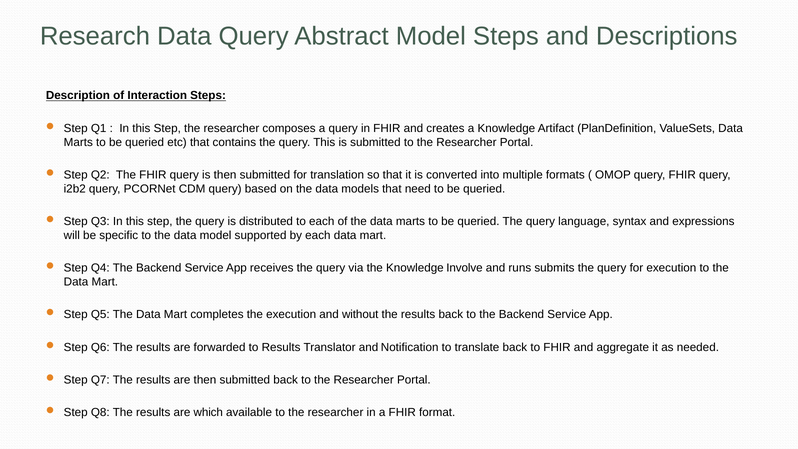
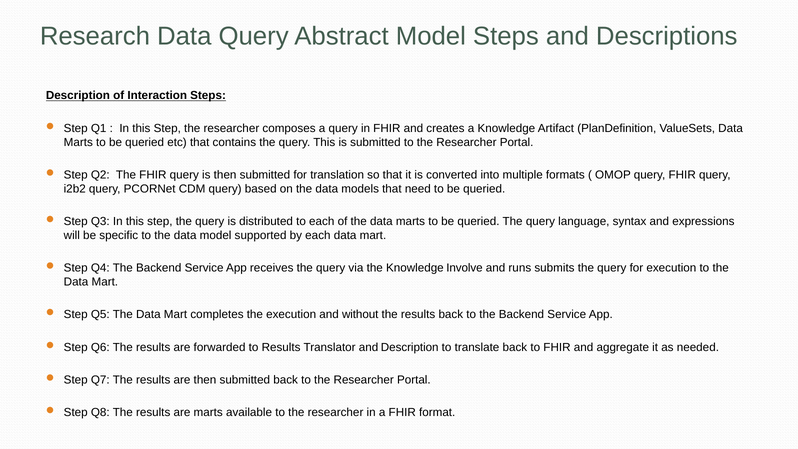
and Notification: Notification -> Description
are which: which -> marts
